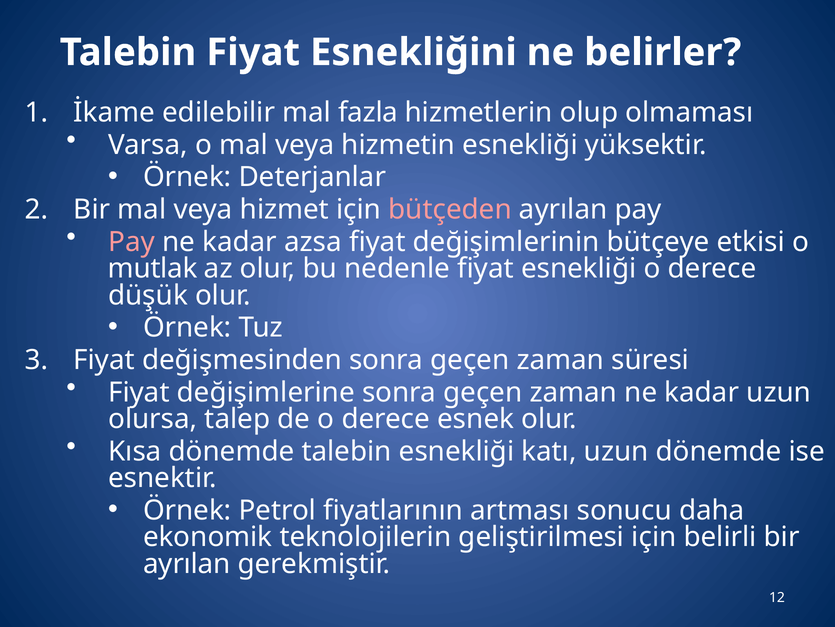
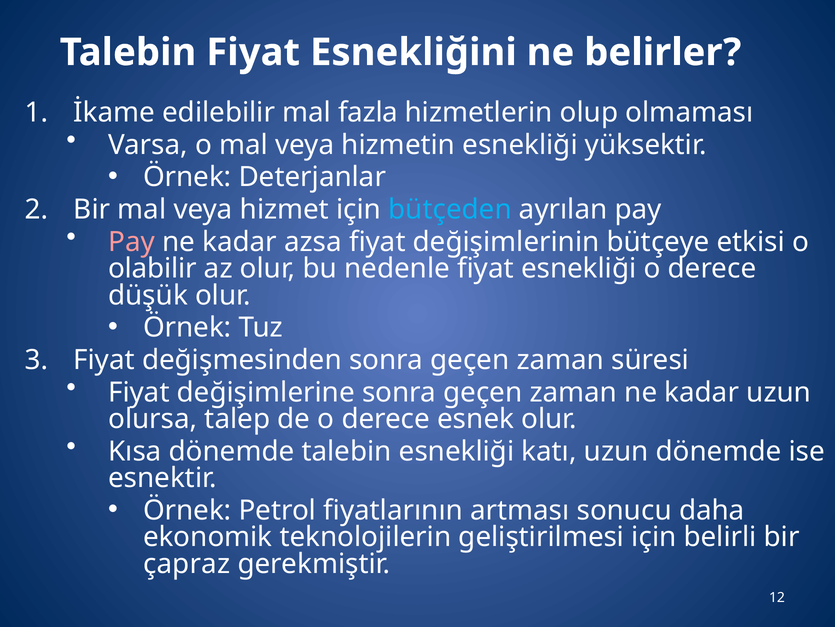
bütçeden colour: pink -> light blue
mutlak: mutlak -> olabilir
ayrılan at (187, 563): ayrılan -> çapraz
